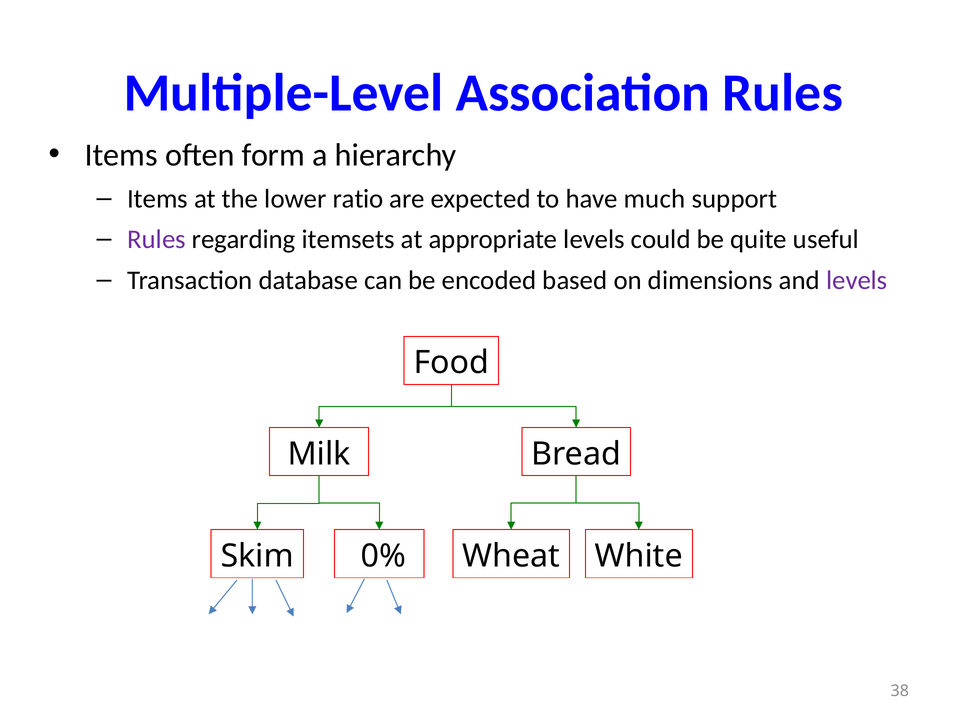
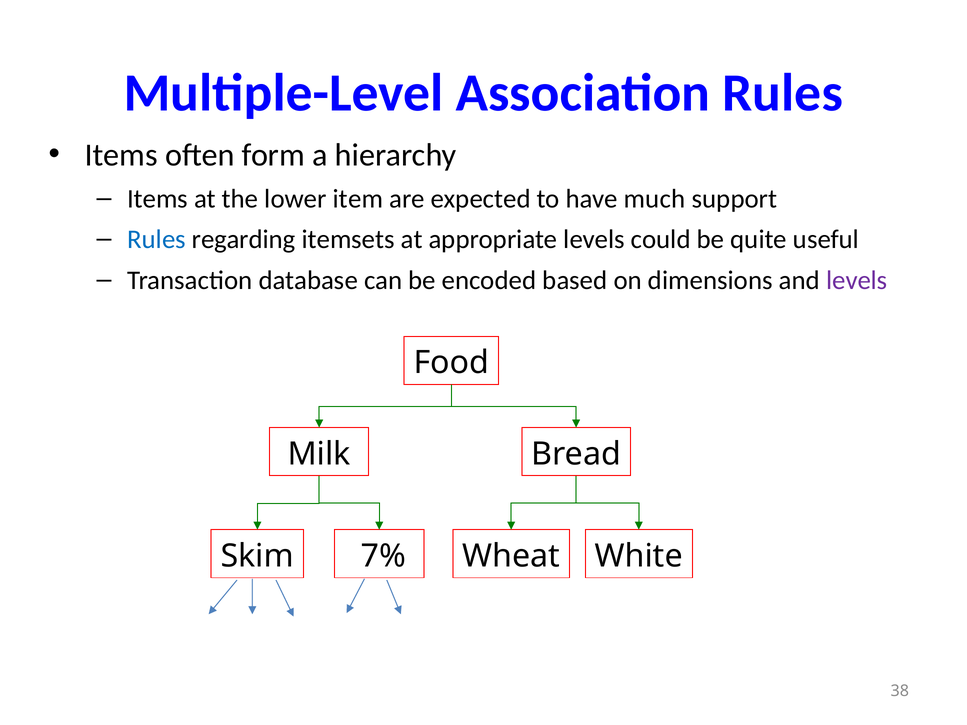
ratio: ratio -> item
Rules at (157, 240) colour: purple -> blue
0%: 0% -> 7%
